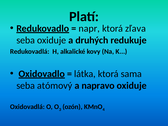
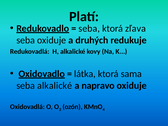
napr at (89, 28): napr -> seba
seba atómový: atómový -> alkalické
